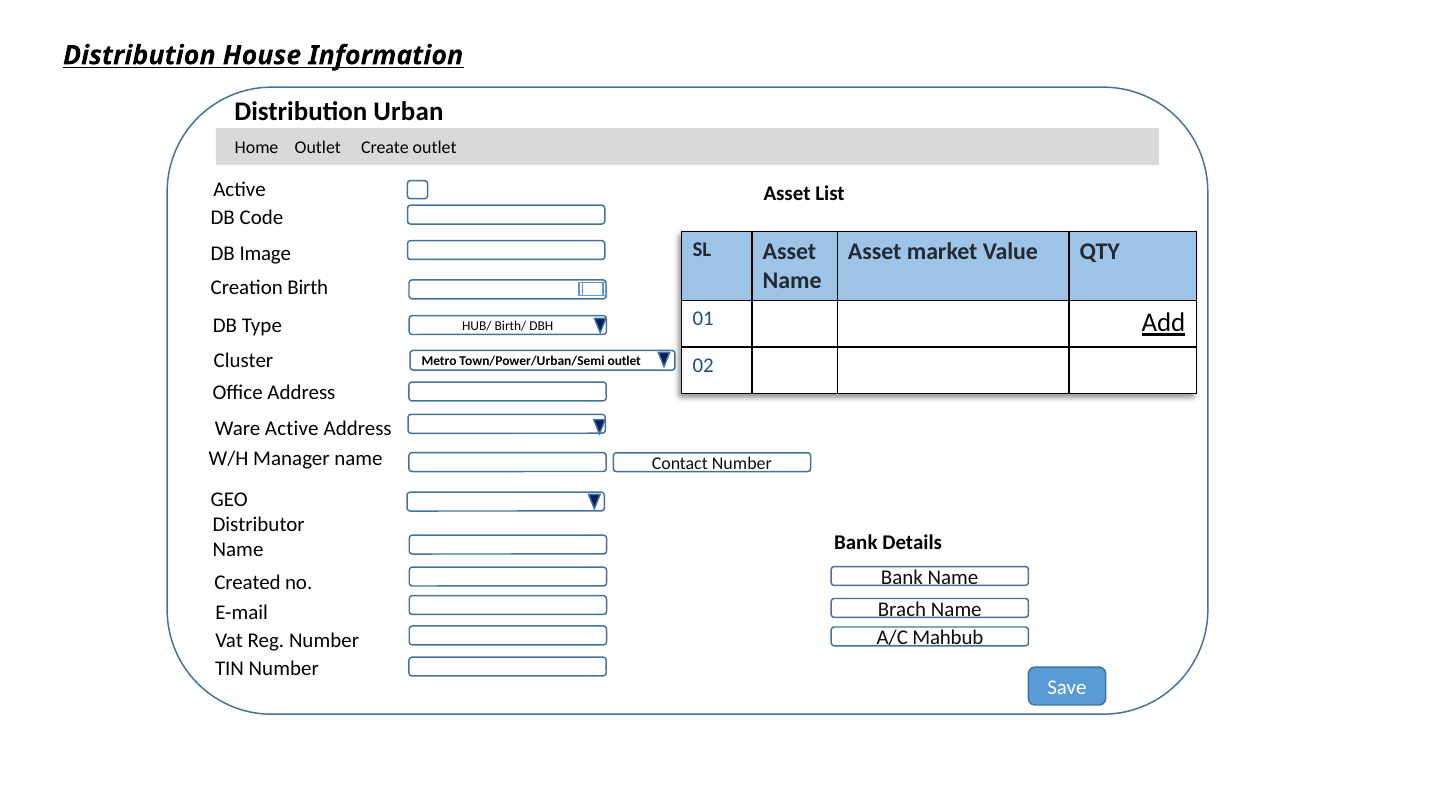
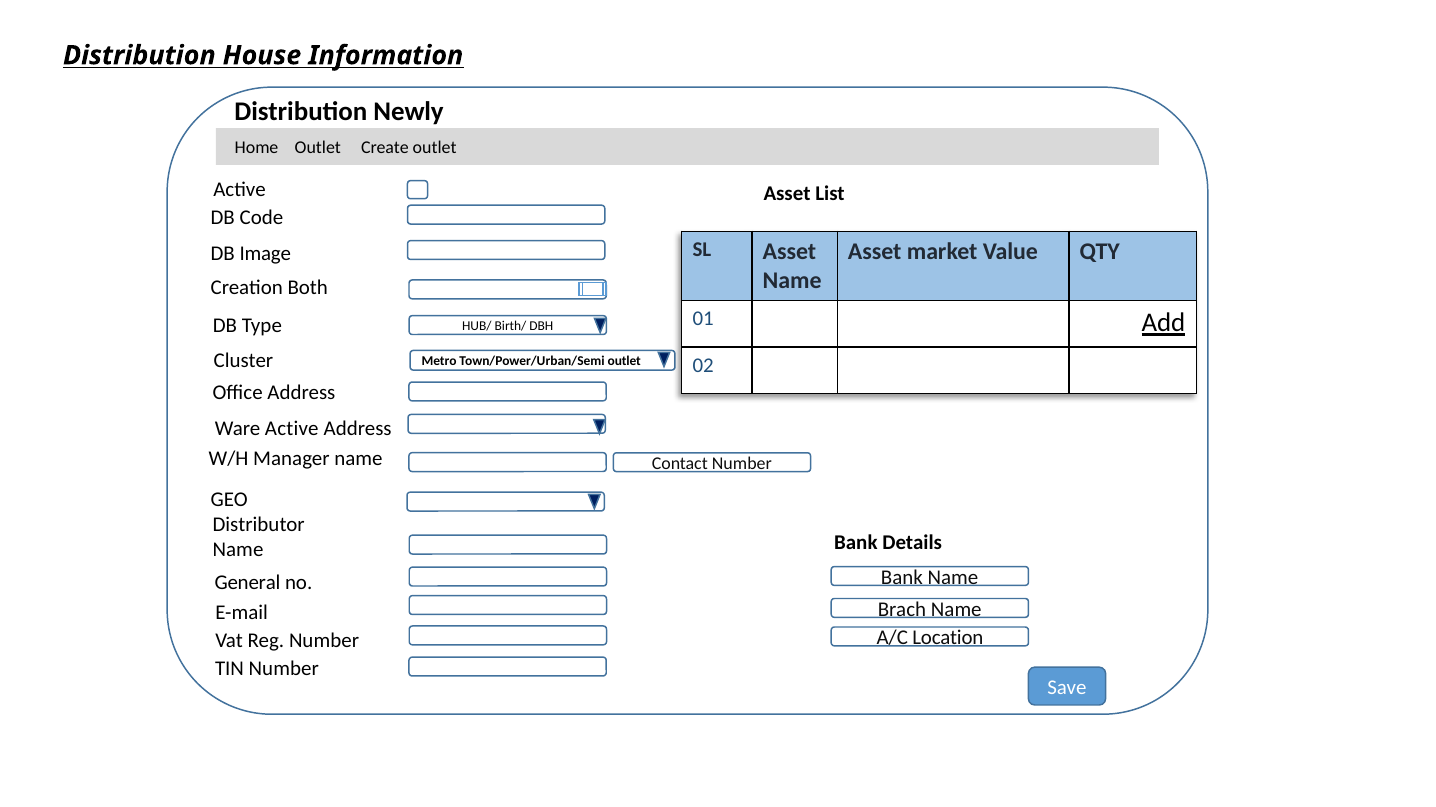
Urban: Urban -> Newly
Birth: Birth -> Both
Created: Created -> General
Mahbub: Mahbub -> Location
